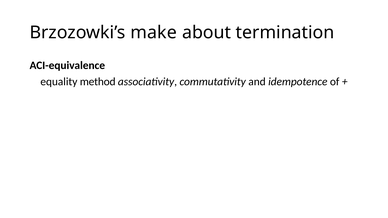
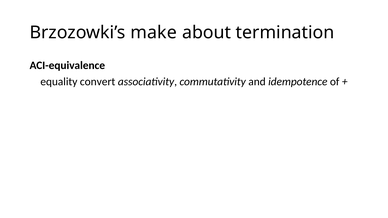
method: method -> convert
